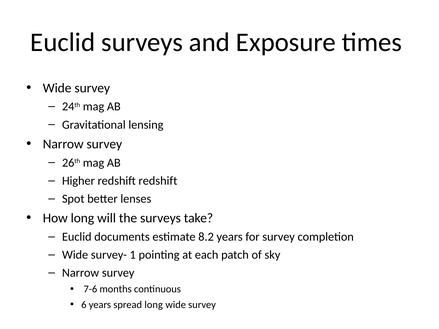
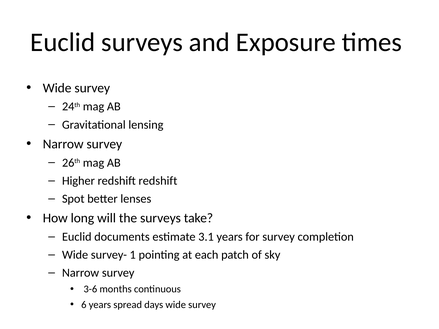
8.2: 8.2 -> 3.1
7-6: 7-6 -> 3-6
spread long: long -> days
